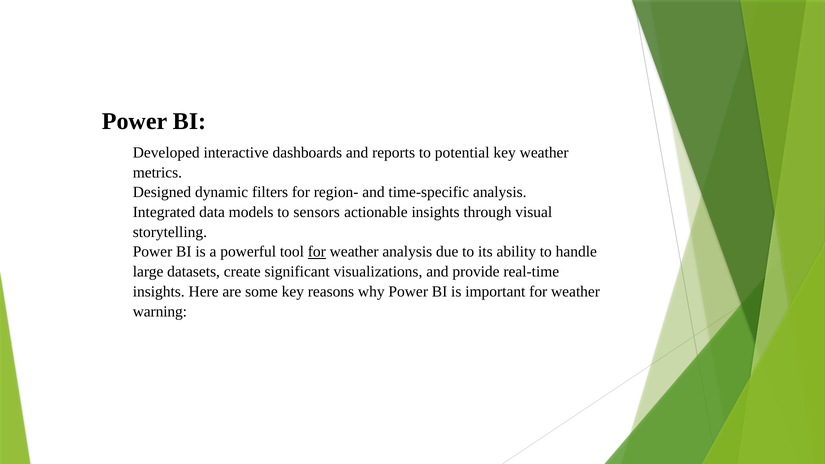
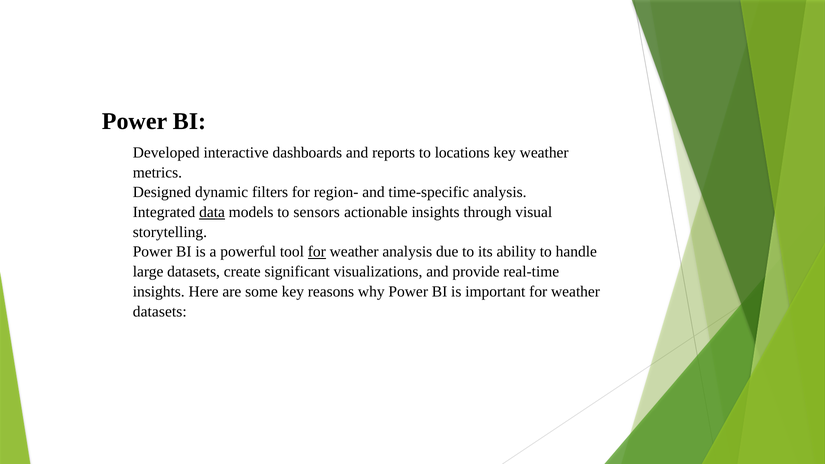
potential: potential -> locations
data underline: none -> present
warning at (160, 311): warning -> datasets
